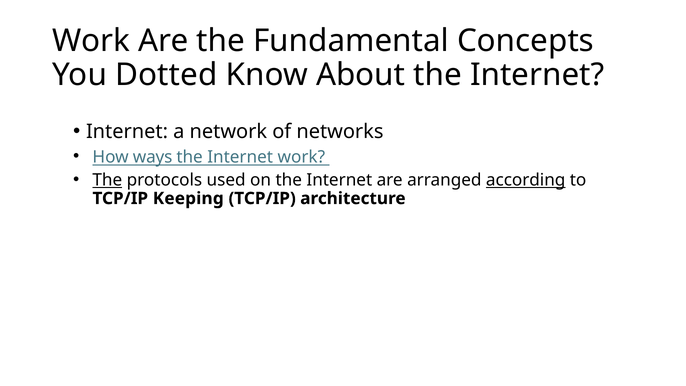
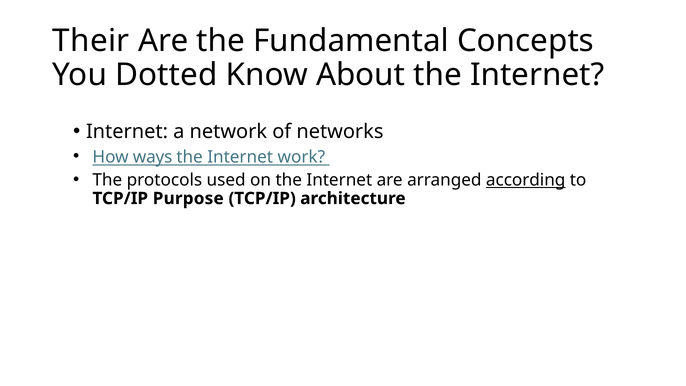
Work at (91, 41): Work -> Their
The at (107, 180) underline: present -> none
Keeping: Keeping -> Purpose
